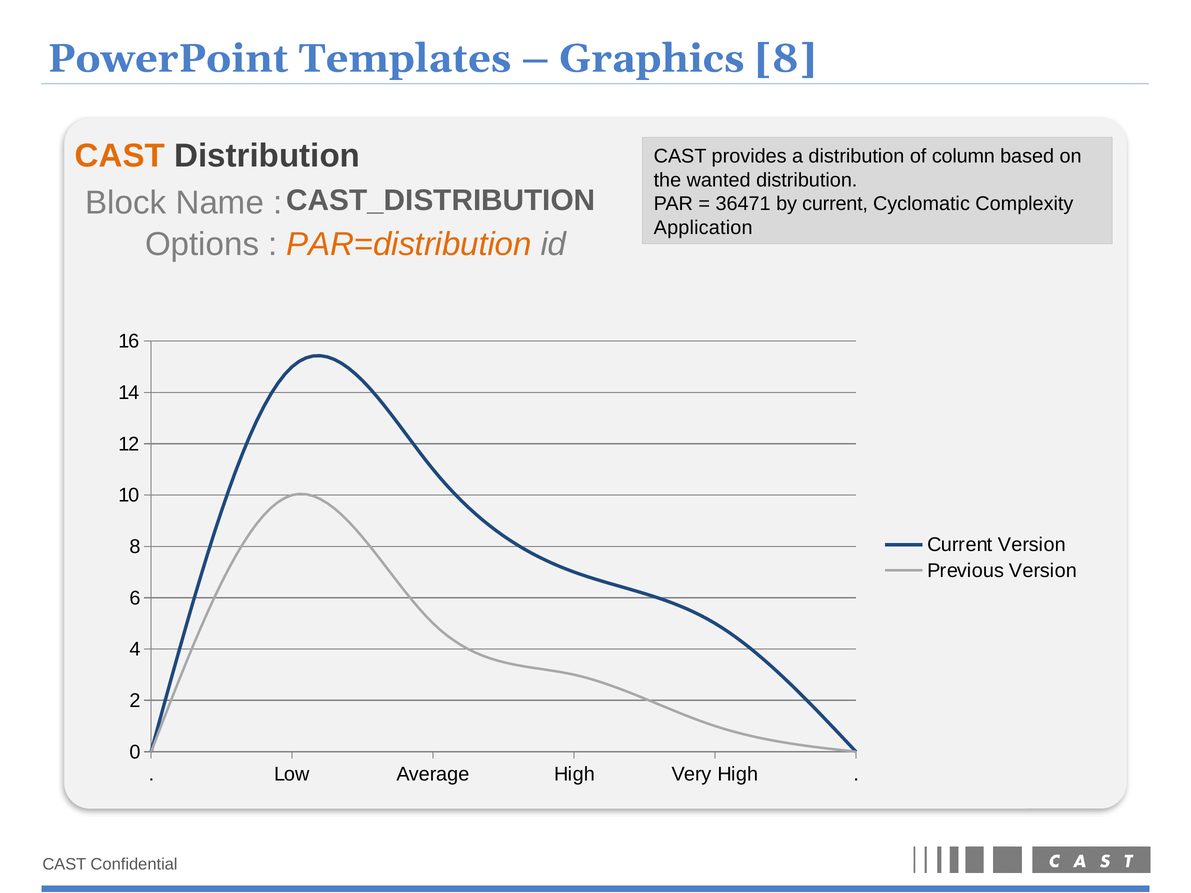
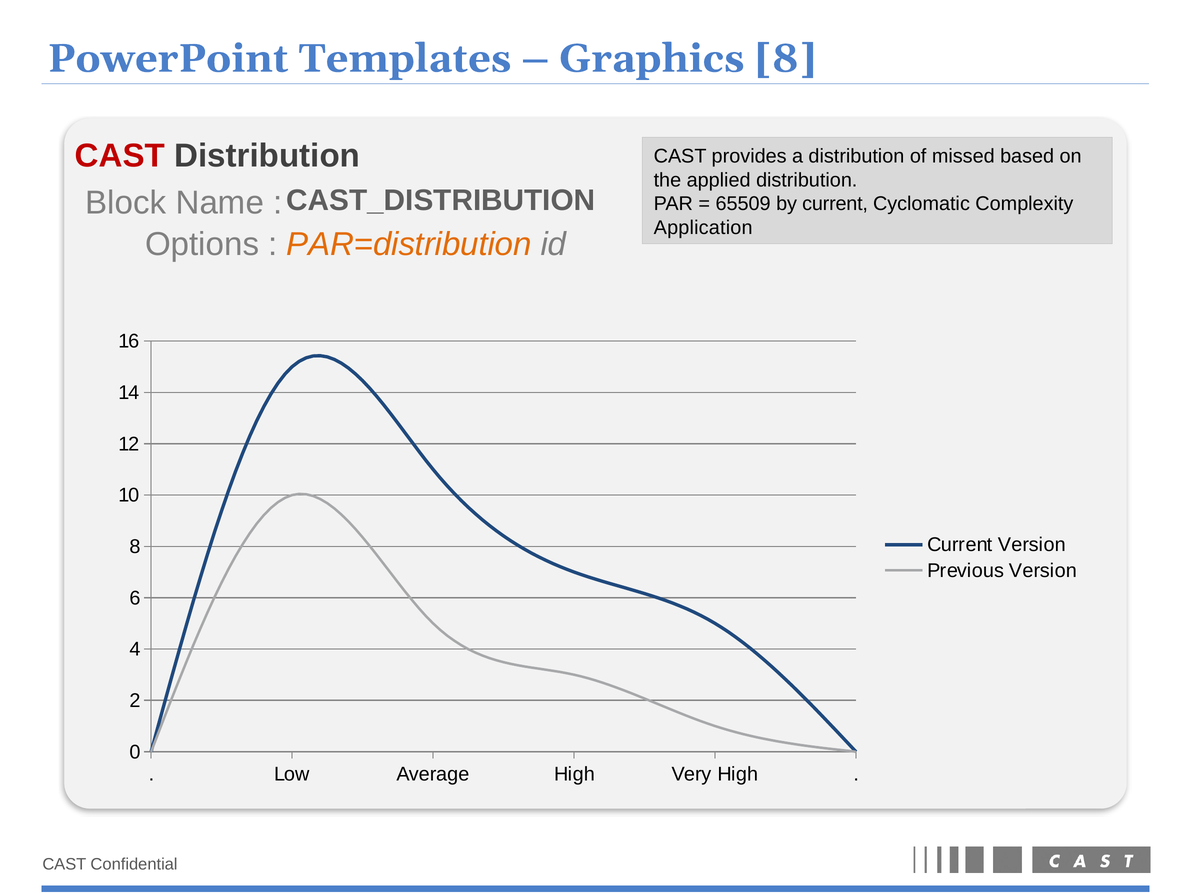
CAST at (120, 156) colour: orange -> red
column: column -> missed
wanted: wanted -> applied
36471: 36471 -> 65509
